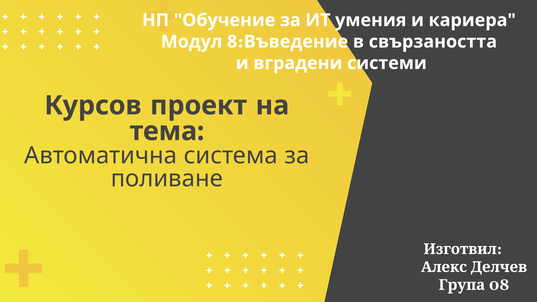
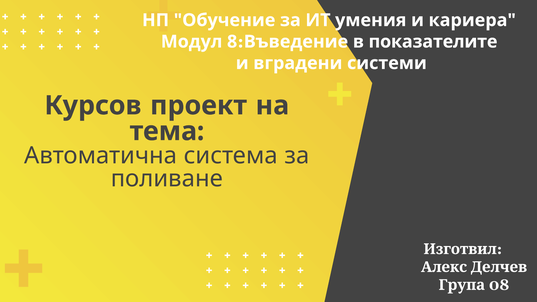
свързаността: свързаността -> показателите
